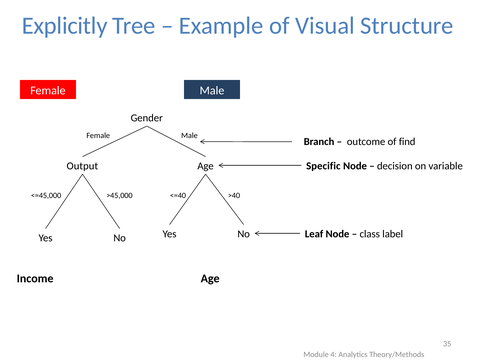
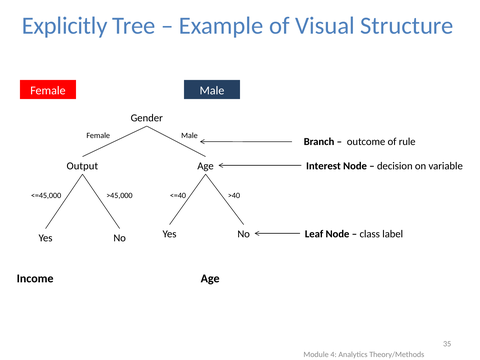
find: find -> rule
Specific: Specific -> Interest
